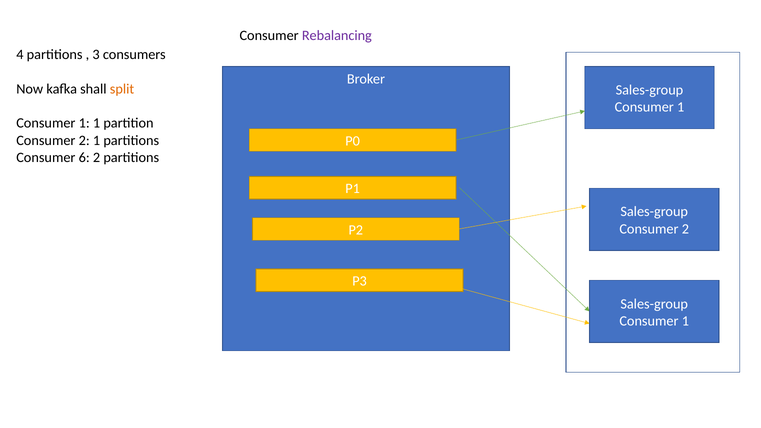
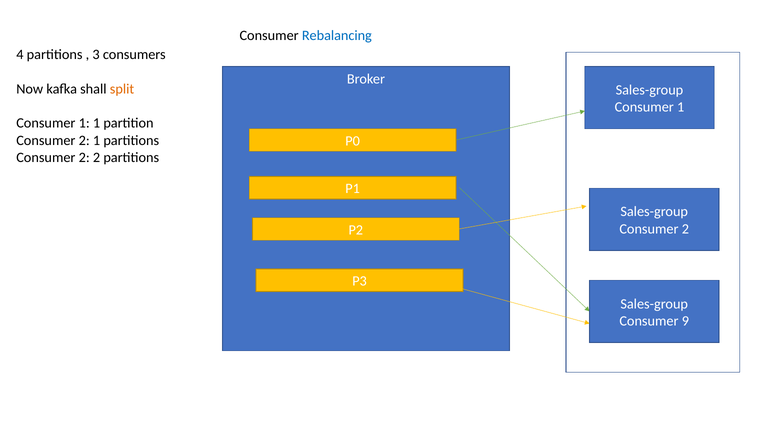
Rebalancing colour: purple -> blue
6 at (84, 158): 6 -> 2
1 at (685, 321): 1 -> 9
